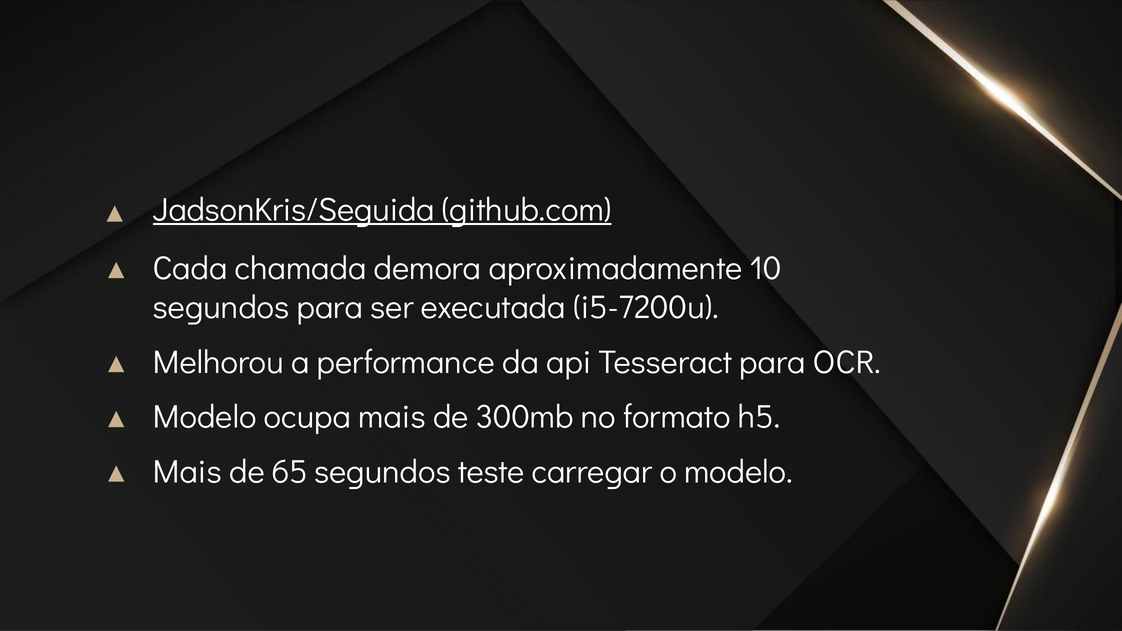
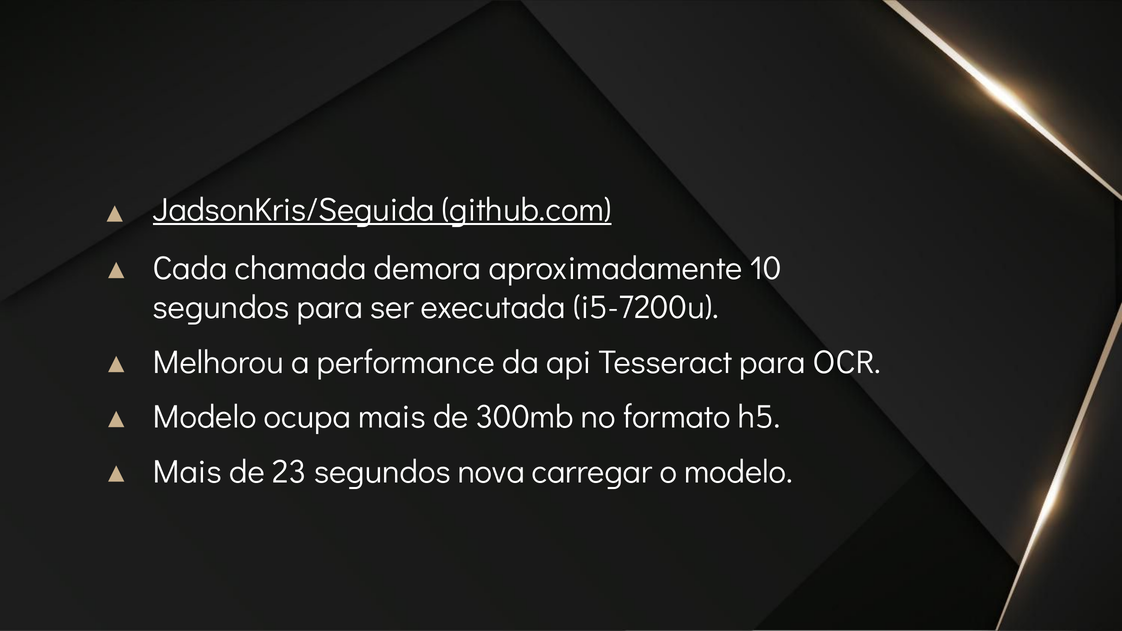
65: 65 -> 23
teste: teste -> nova
